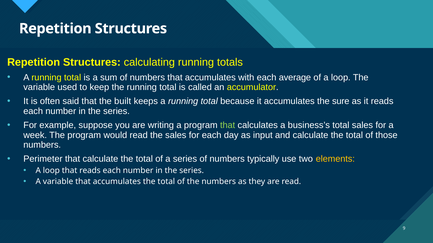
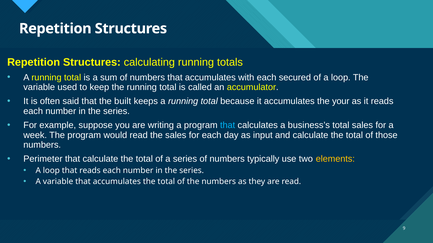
average: average -> secured
sure: sure -> your
that at (228, 126) colour: light green -> light blue
